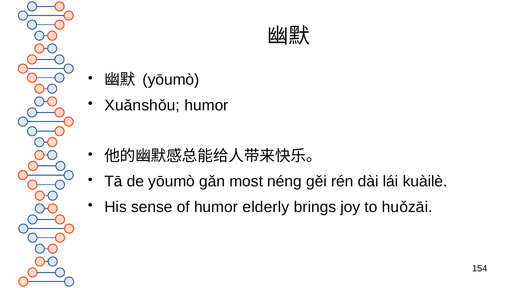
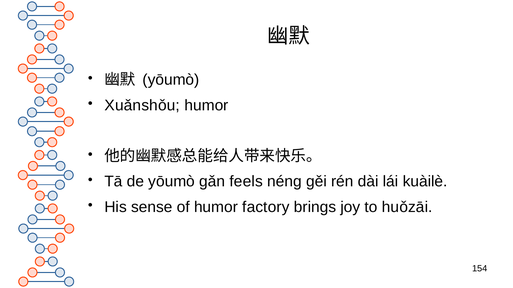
most: most -> feels
elderly: elderly -> factory
